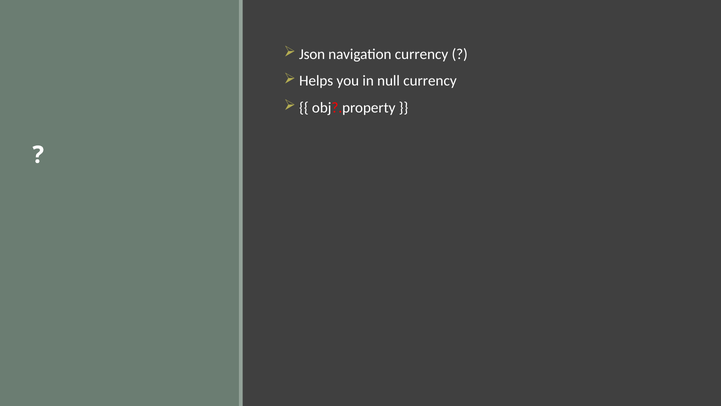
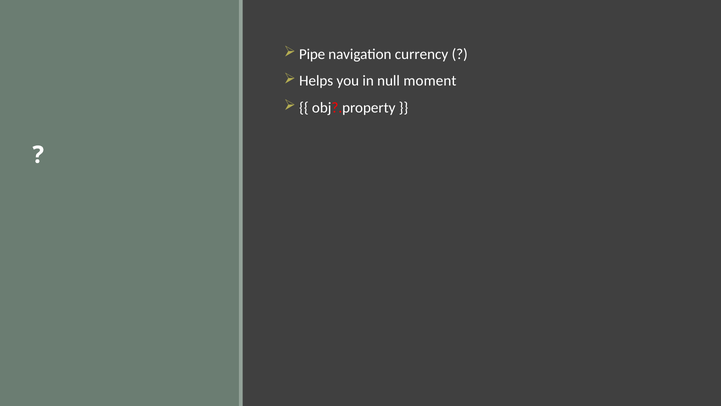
Json: Json -> Pipe
null currency: currency -> moment
